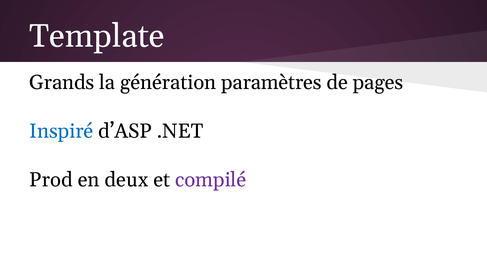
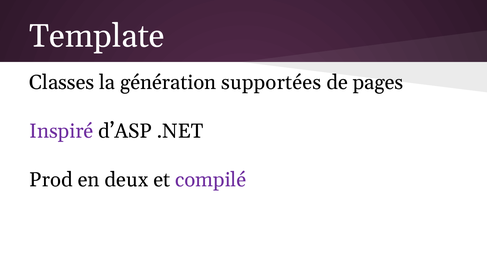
Grands: Grands -> Classes
paramètres: paramètres -> supportées
Inspiré colour: blue -> purple
